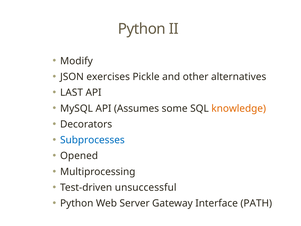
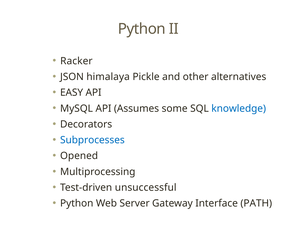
Modify: Modify -> Racker
exercises: exercises -> himalaya
LAST: LAST -> EASY
knowledge colour: orange -> blue
